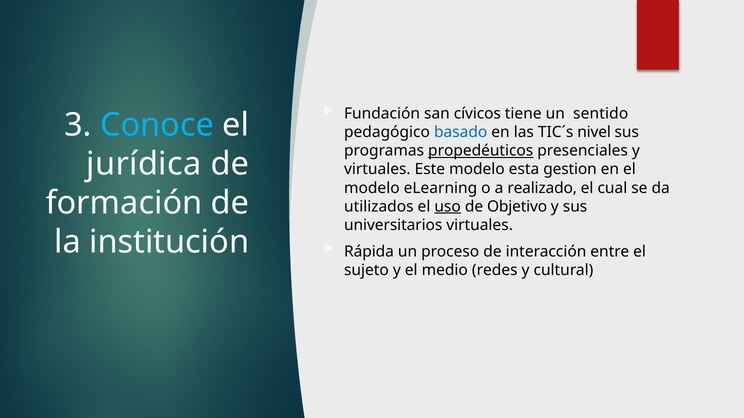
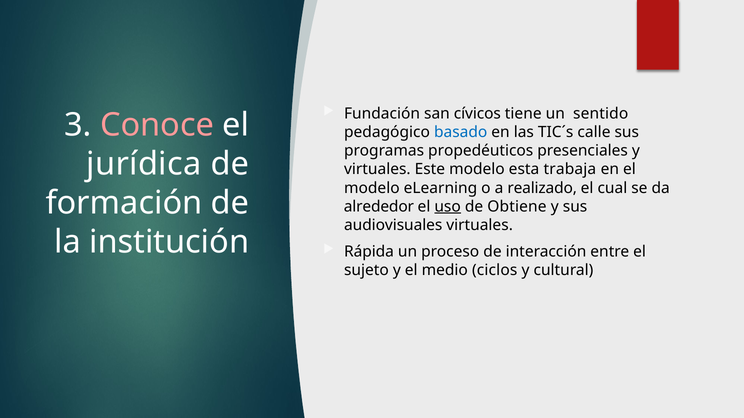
Conoce colour: light blue -> pink
nivel: nivel -> calle
propedéuticos underline: present -> none
gestion: gestion -> trabaja
utilizados: utilizados -> alrededor
Objetivo: Objetivo -> Obtiene
universitarios: universitarios -> audiovisuales
redes: redes -> ciclos
